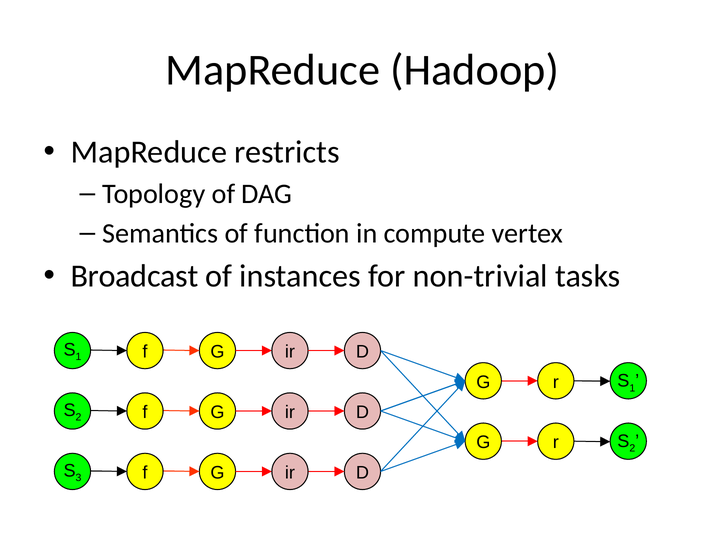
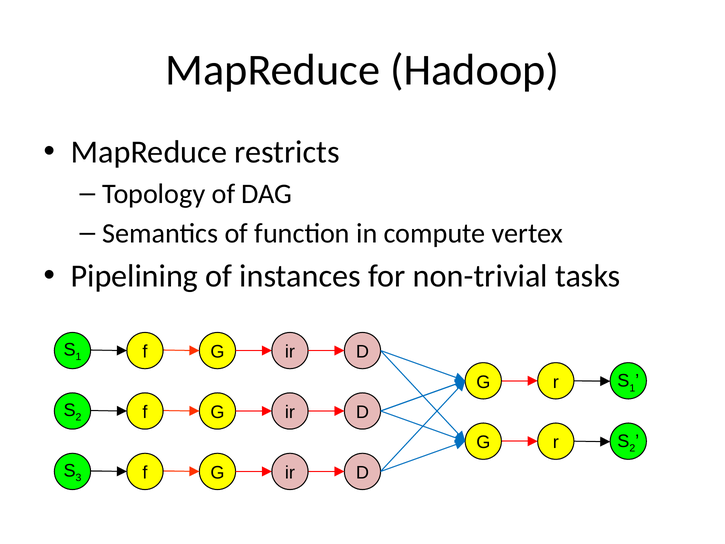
Broadcast: Broadcast -> Pipelining
